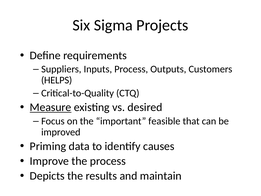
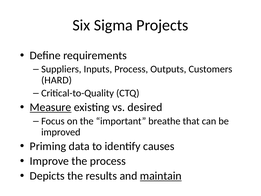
HELPS: HELPS -> HARD
feasible: feasible -> breathe
maintain underline: none -> present
